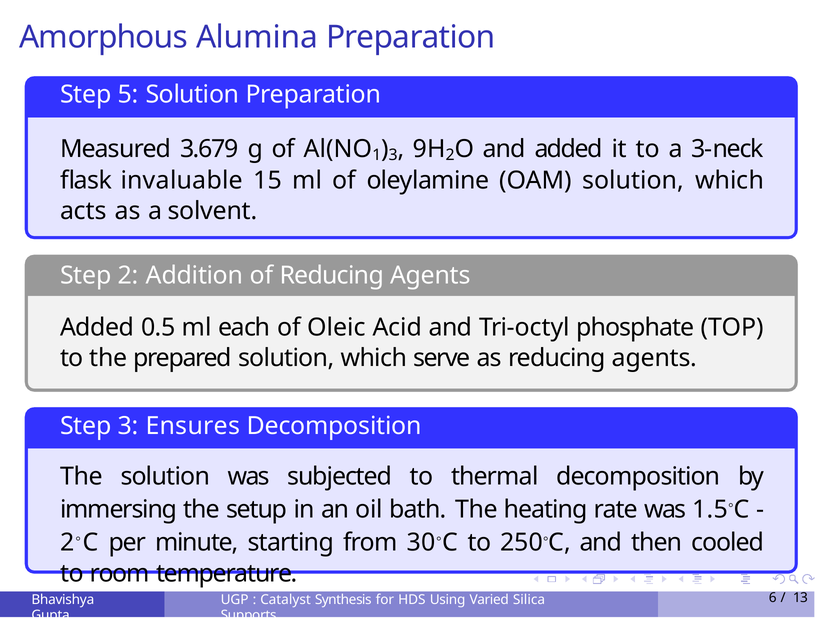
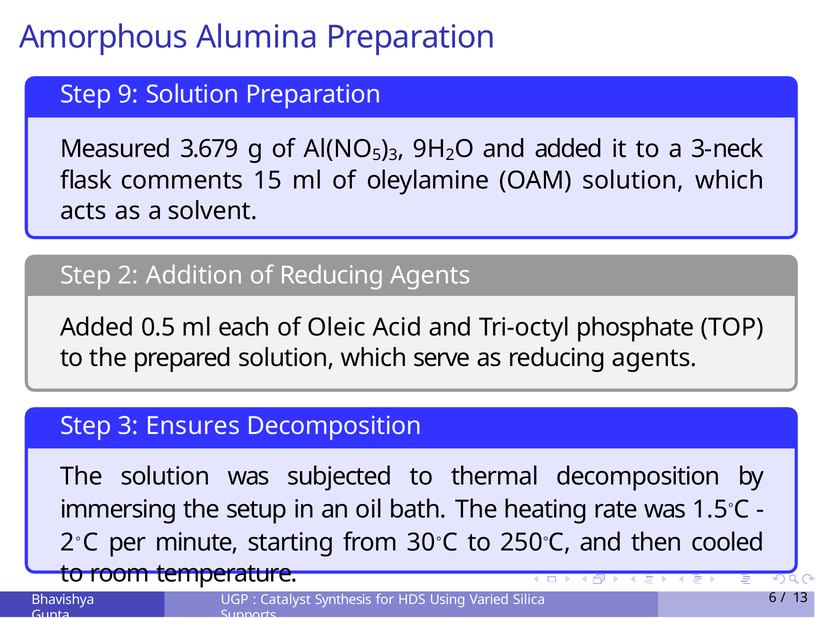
5: 5 -> 9
1: 1 -> 5
invaluable: invaluable -> comments
